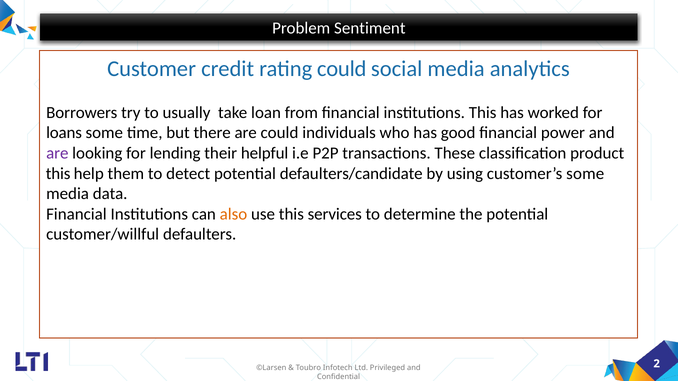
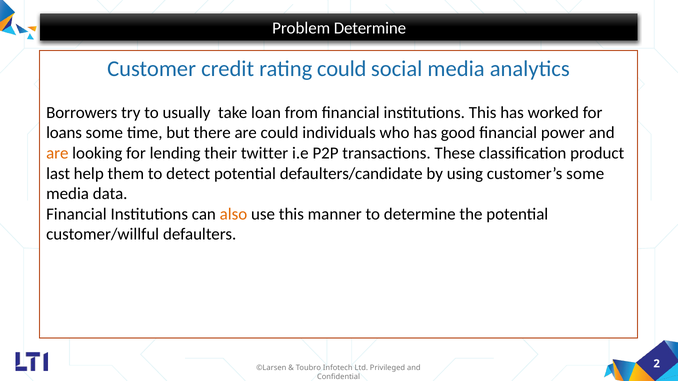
Problem Sentiment: Sentiment -> Determine
are at (57, 153) colour: purple -> orange
helpful: helpful -> twitter
this at (58, 174): this -> last
services: services -> manner
